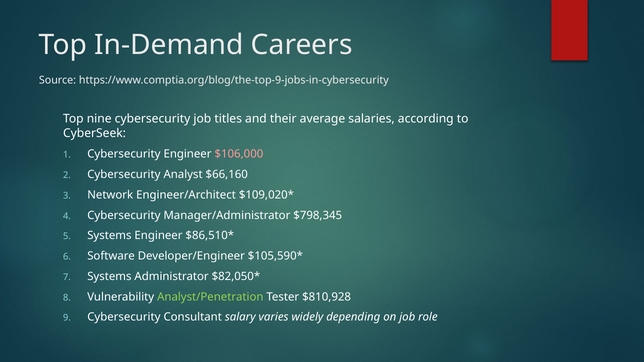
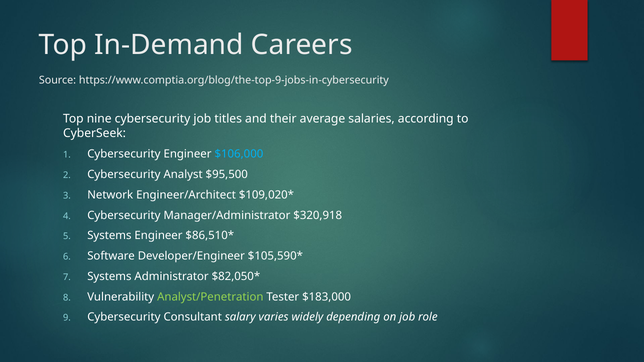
$106,000 colour: pink -> light blue
$66,160: $66,160 -> $95,500
$798,345: $798,345 -> $320,918
$810,928: $810,928 -> $183,000
